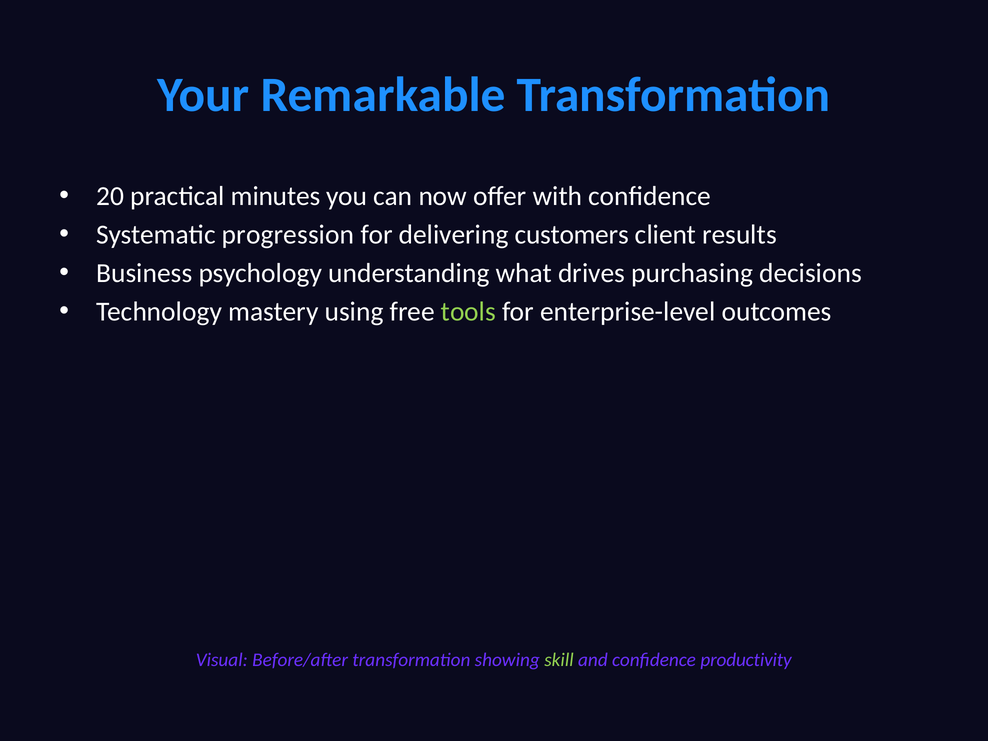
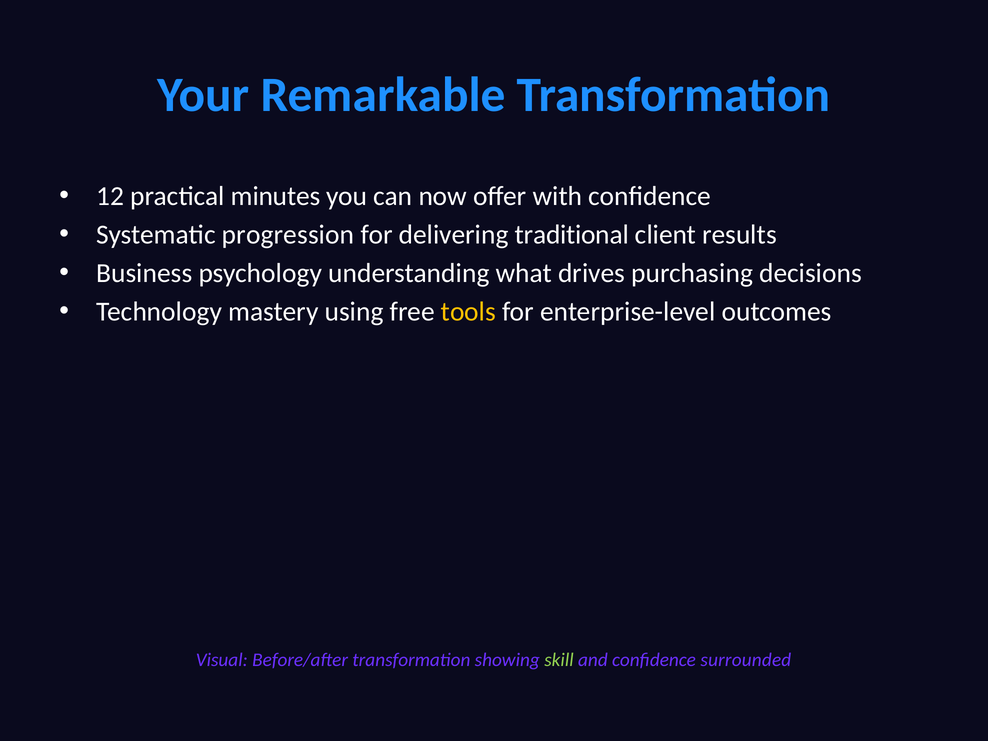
20: 20 -> 12
customers: customers -> traditional
tools colour: light green -> yellow
productivity: productivity -> surrounded
